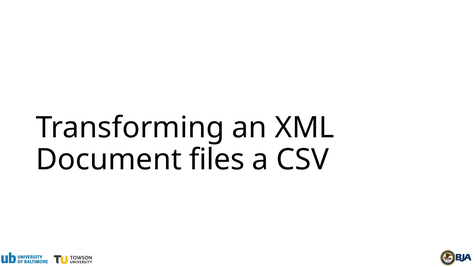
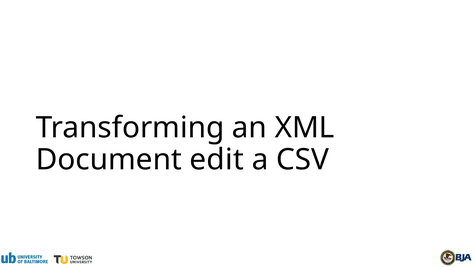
files: files -> edit
